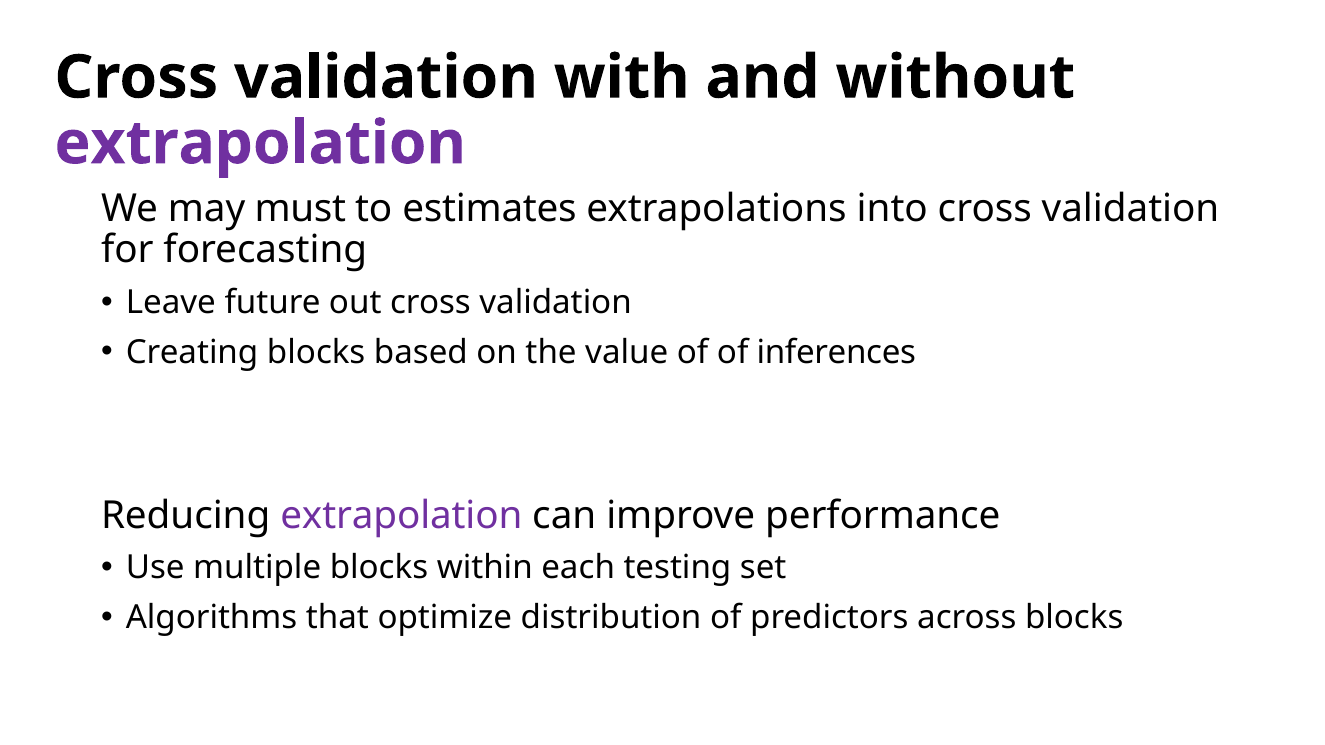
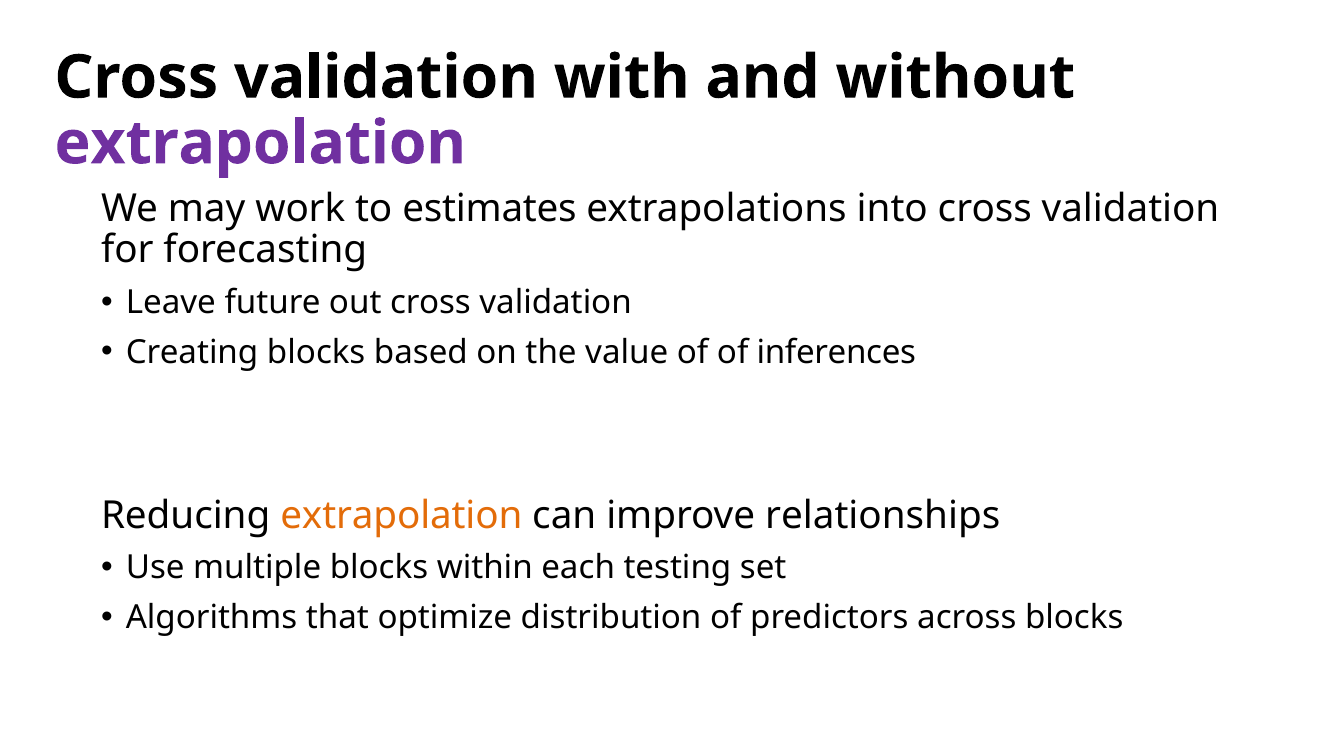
must: must -> work
extrapolation at (401, 516) colour: purple -> orange
performance: performance -> relationships
